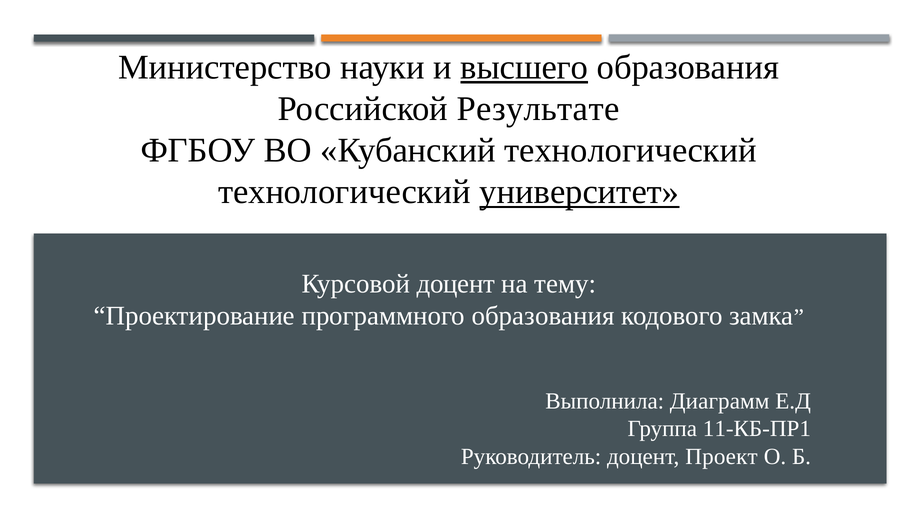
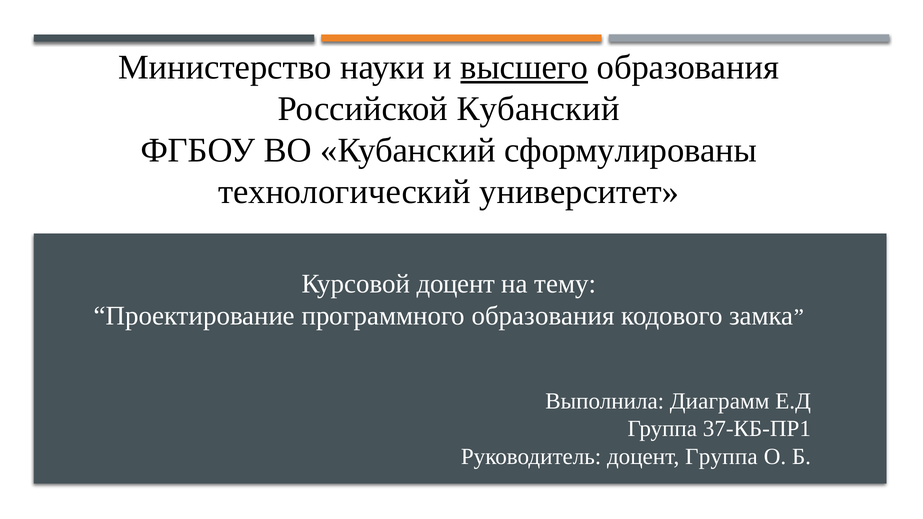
Российской Результате: Результате -> Кубанский
Кубанский технологический: технологический -> сформулированы
университет underline: present -> none
11-КБ-ПР1: 11-КБ-ПР1 -> 37-КБ-ПР1
доцент Проект: Проект -> Группа
